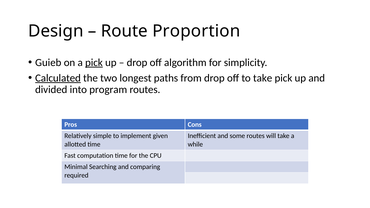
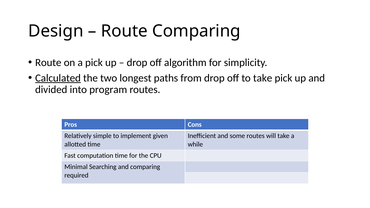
Route Proportion: Proportion -> Comparing
Guieb at (48, 63): Guieb -> Route
pick at (94, 63) underline: present -> none
